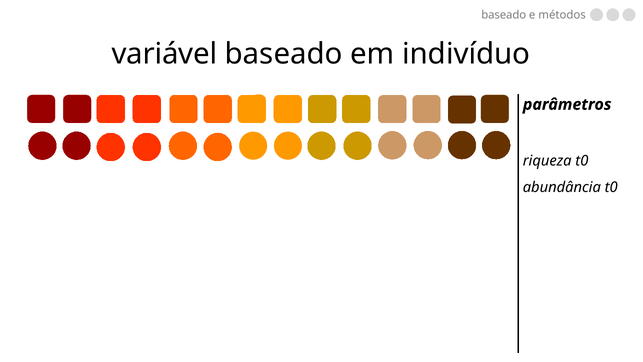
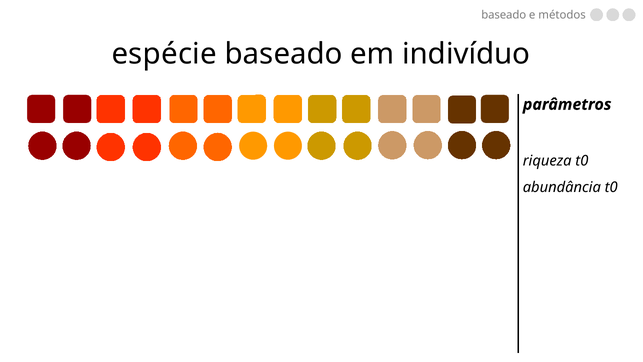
variável: variável -> espécie
